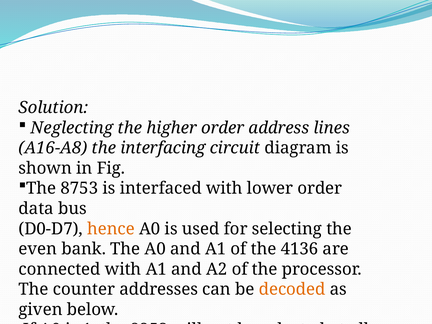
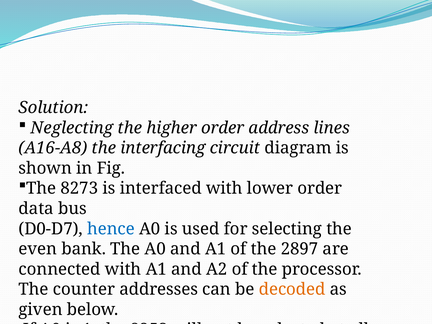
8753: 8753 -> 8273
hence colour: orange -> blue
4136: 4136 -> 2897
